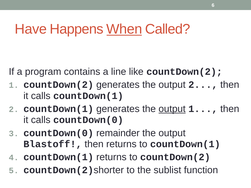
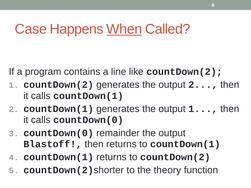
Have: Have -> Case
output at (172, 109) underline: present -> none
sublist: sublist -> theory
